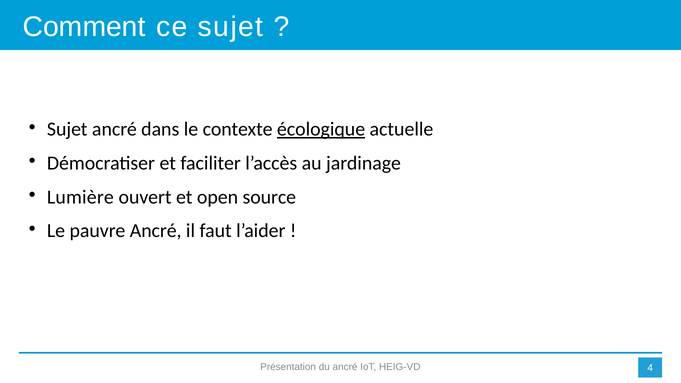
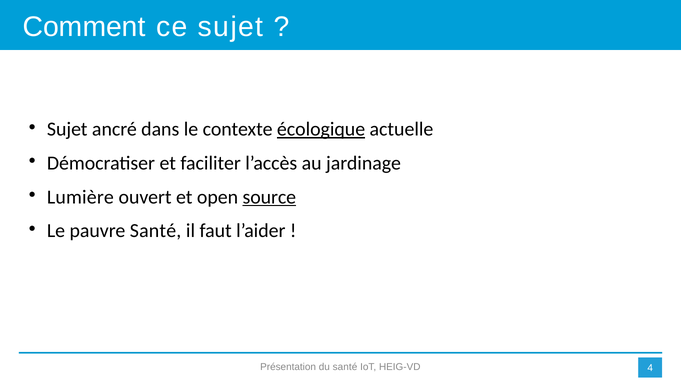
source underline: none -> present
pauvre Ancré: Ancré -> Santé
du ancré: ancré -> santé
